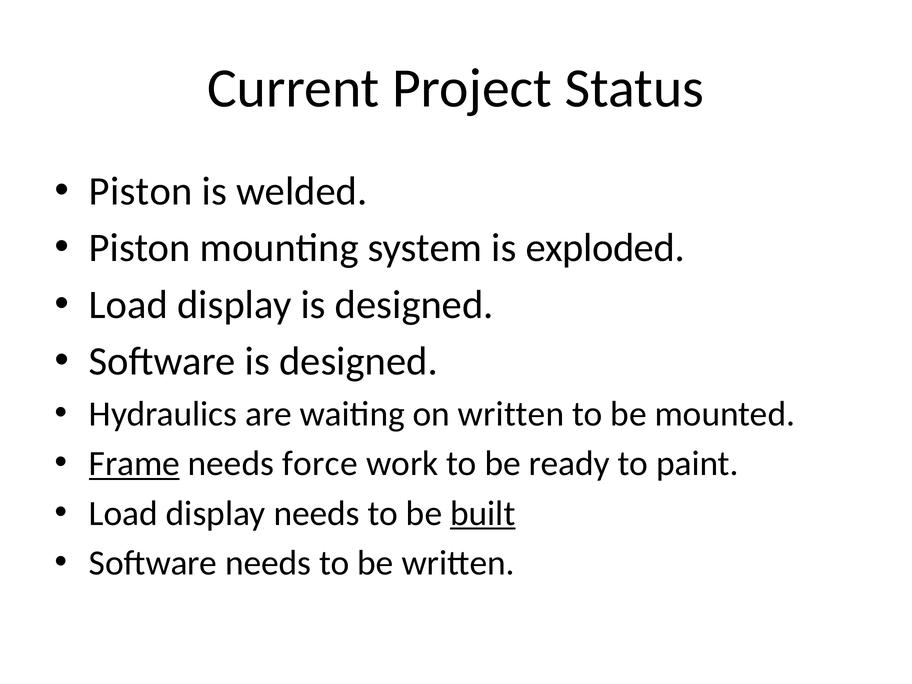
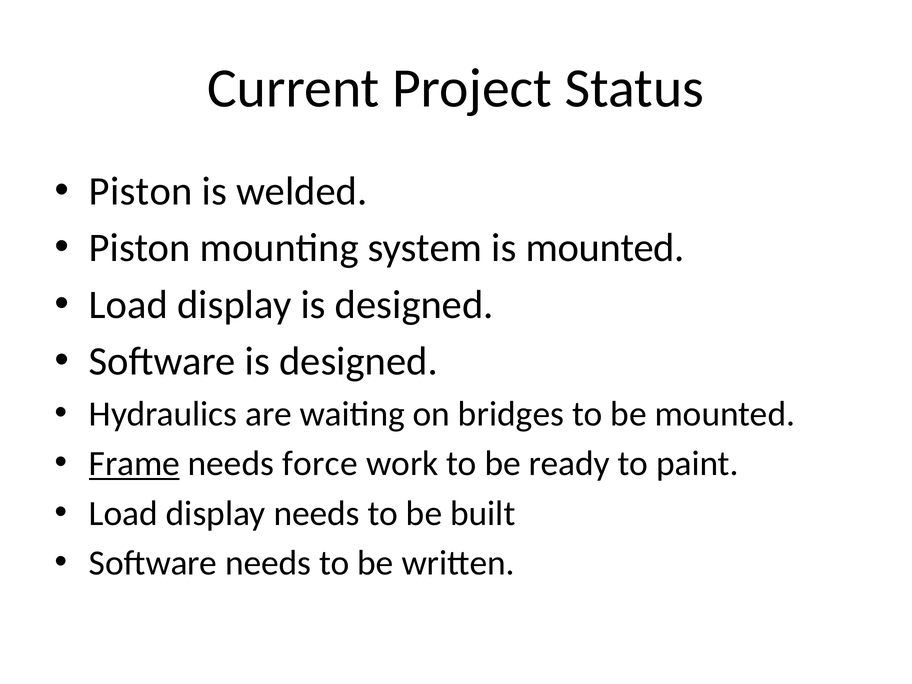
is exploded: exploded -> mounted
on written: written -> bridges
built underline: present -> none
